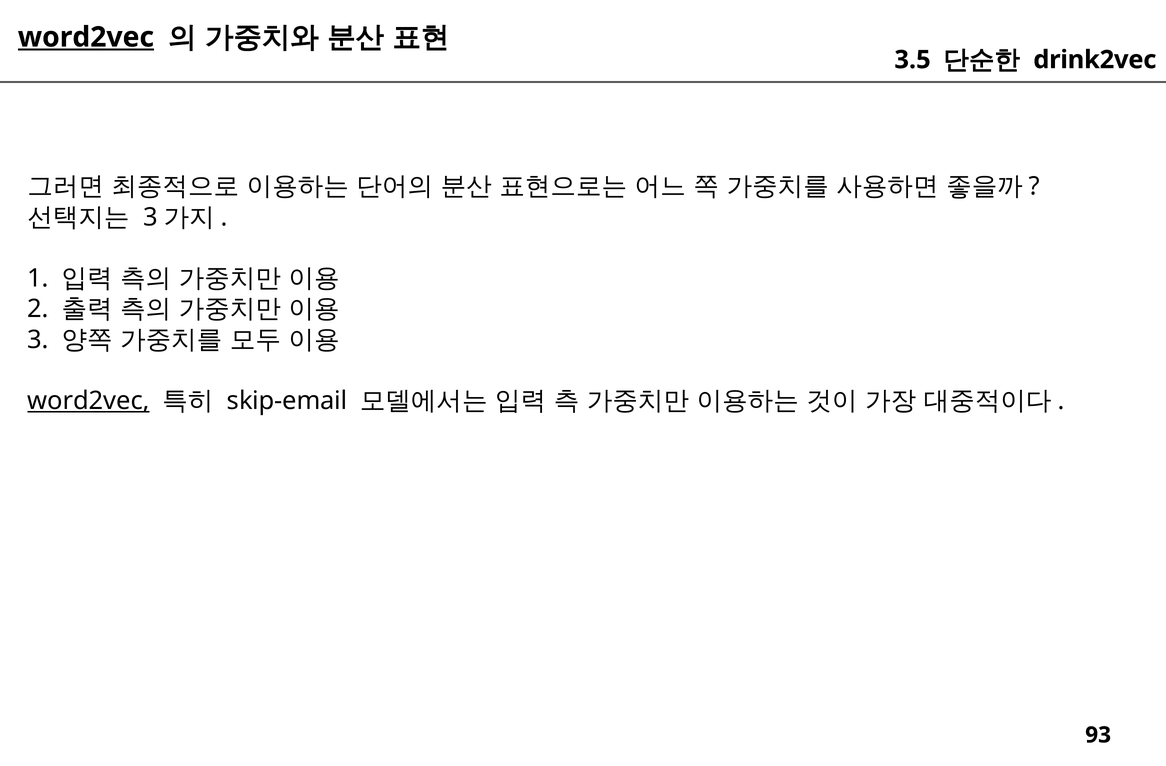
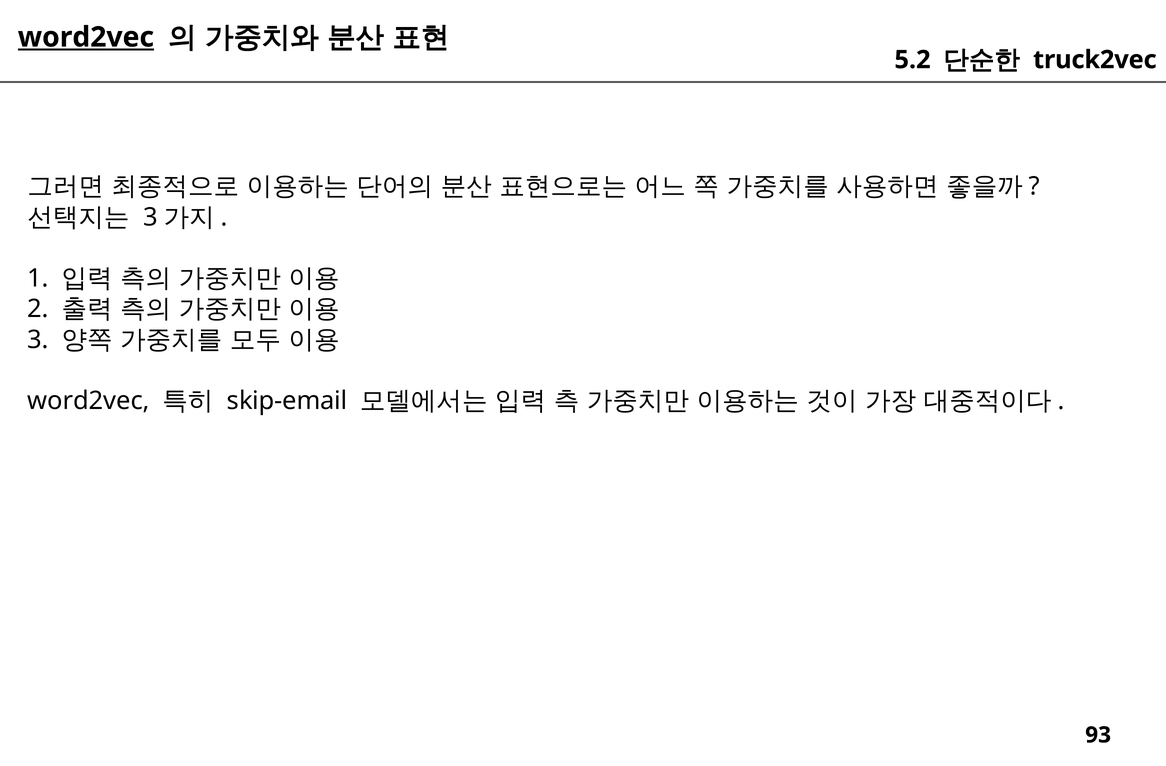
3.5: 3.5 -> 5.2
drink2vec: drink2vec -> truck2vec
word2vec at (88, 401) underline: present -> none
